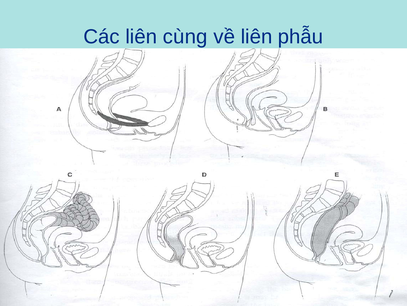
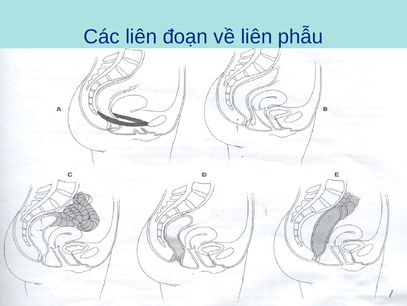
cùng: cùng -> đoạn
